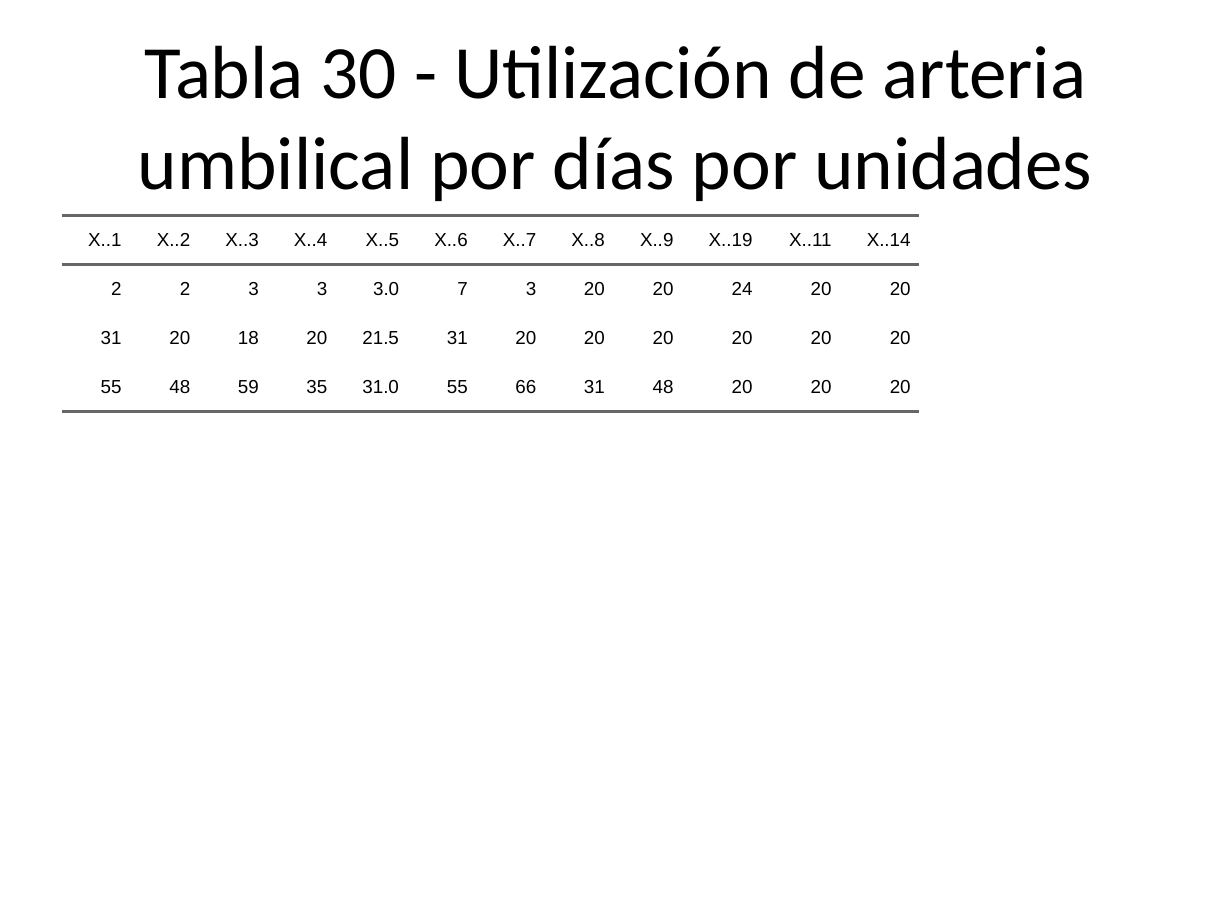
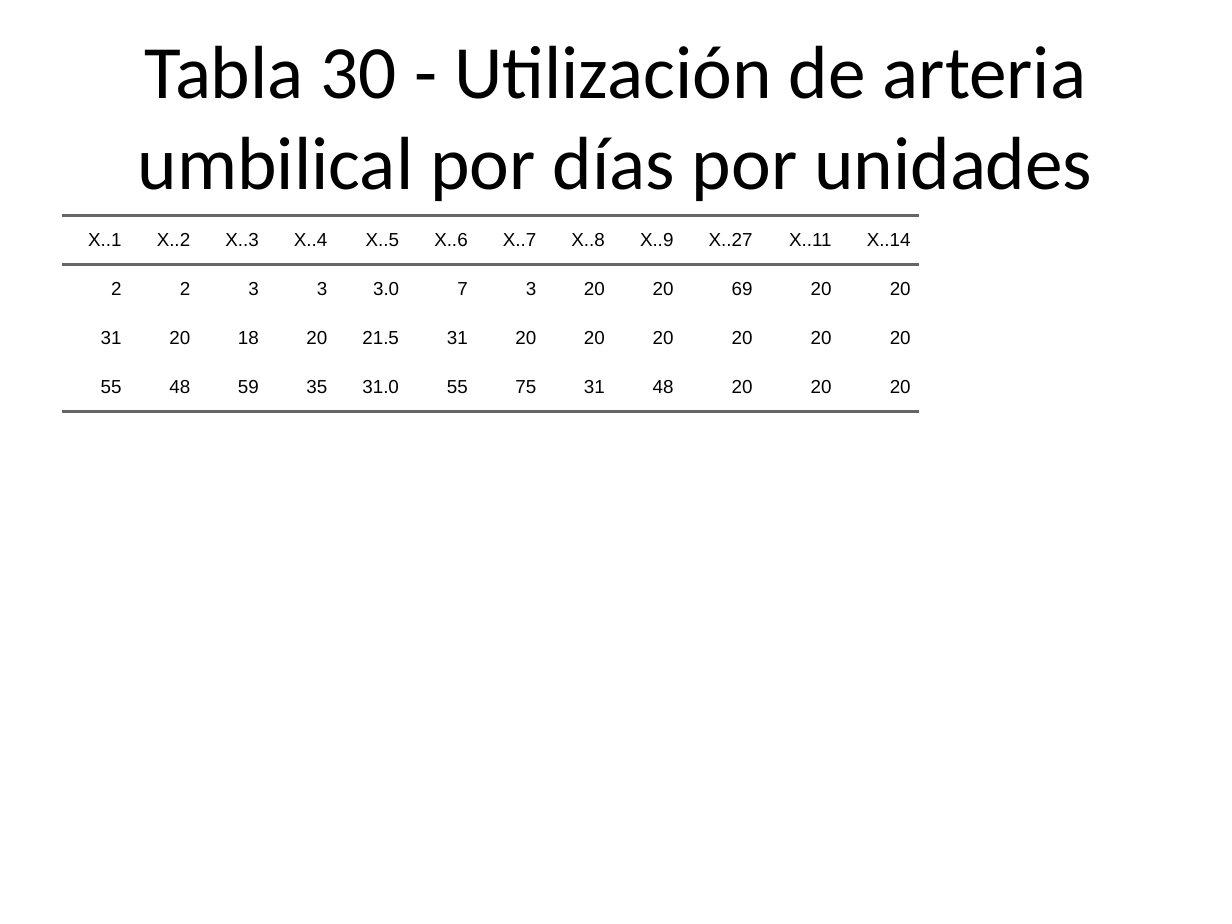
X..19: X..19 -> X..27
24: 24 -> 69
66: 66 -> 75
